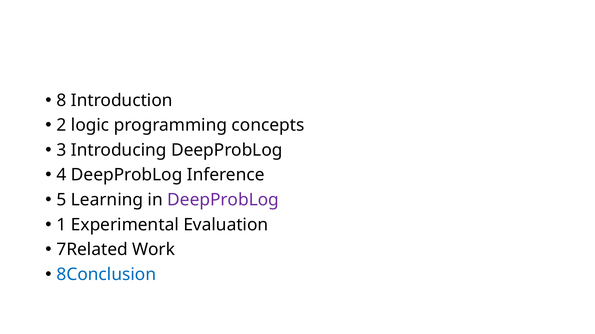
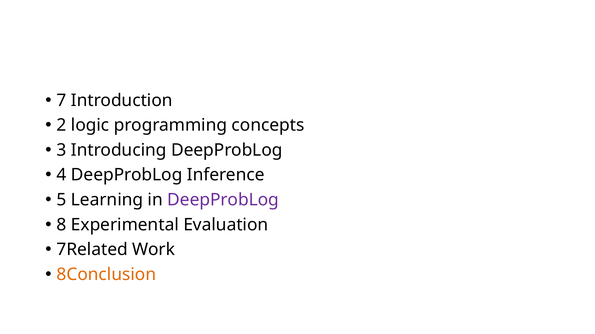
8: 8 -> 7
1: 1 -> 8
8Conclusion colour: blue -> orange
